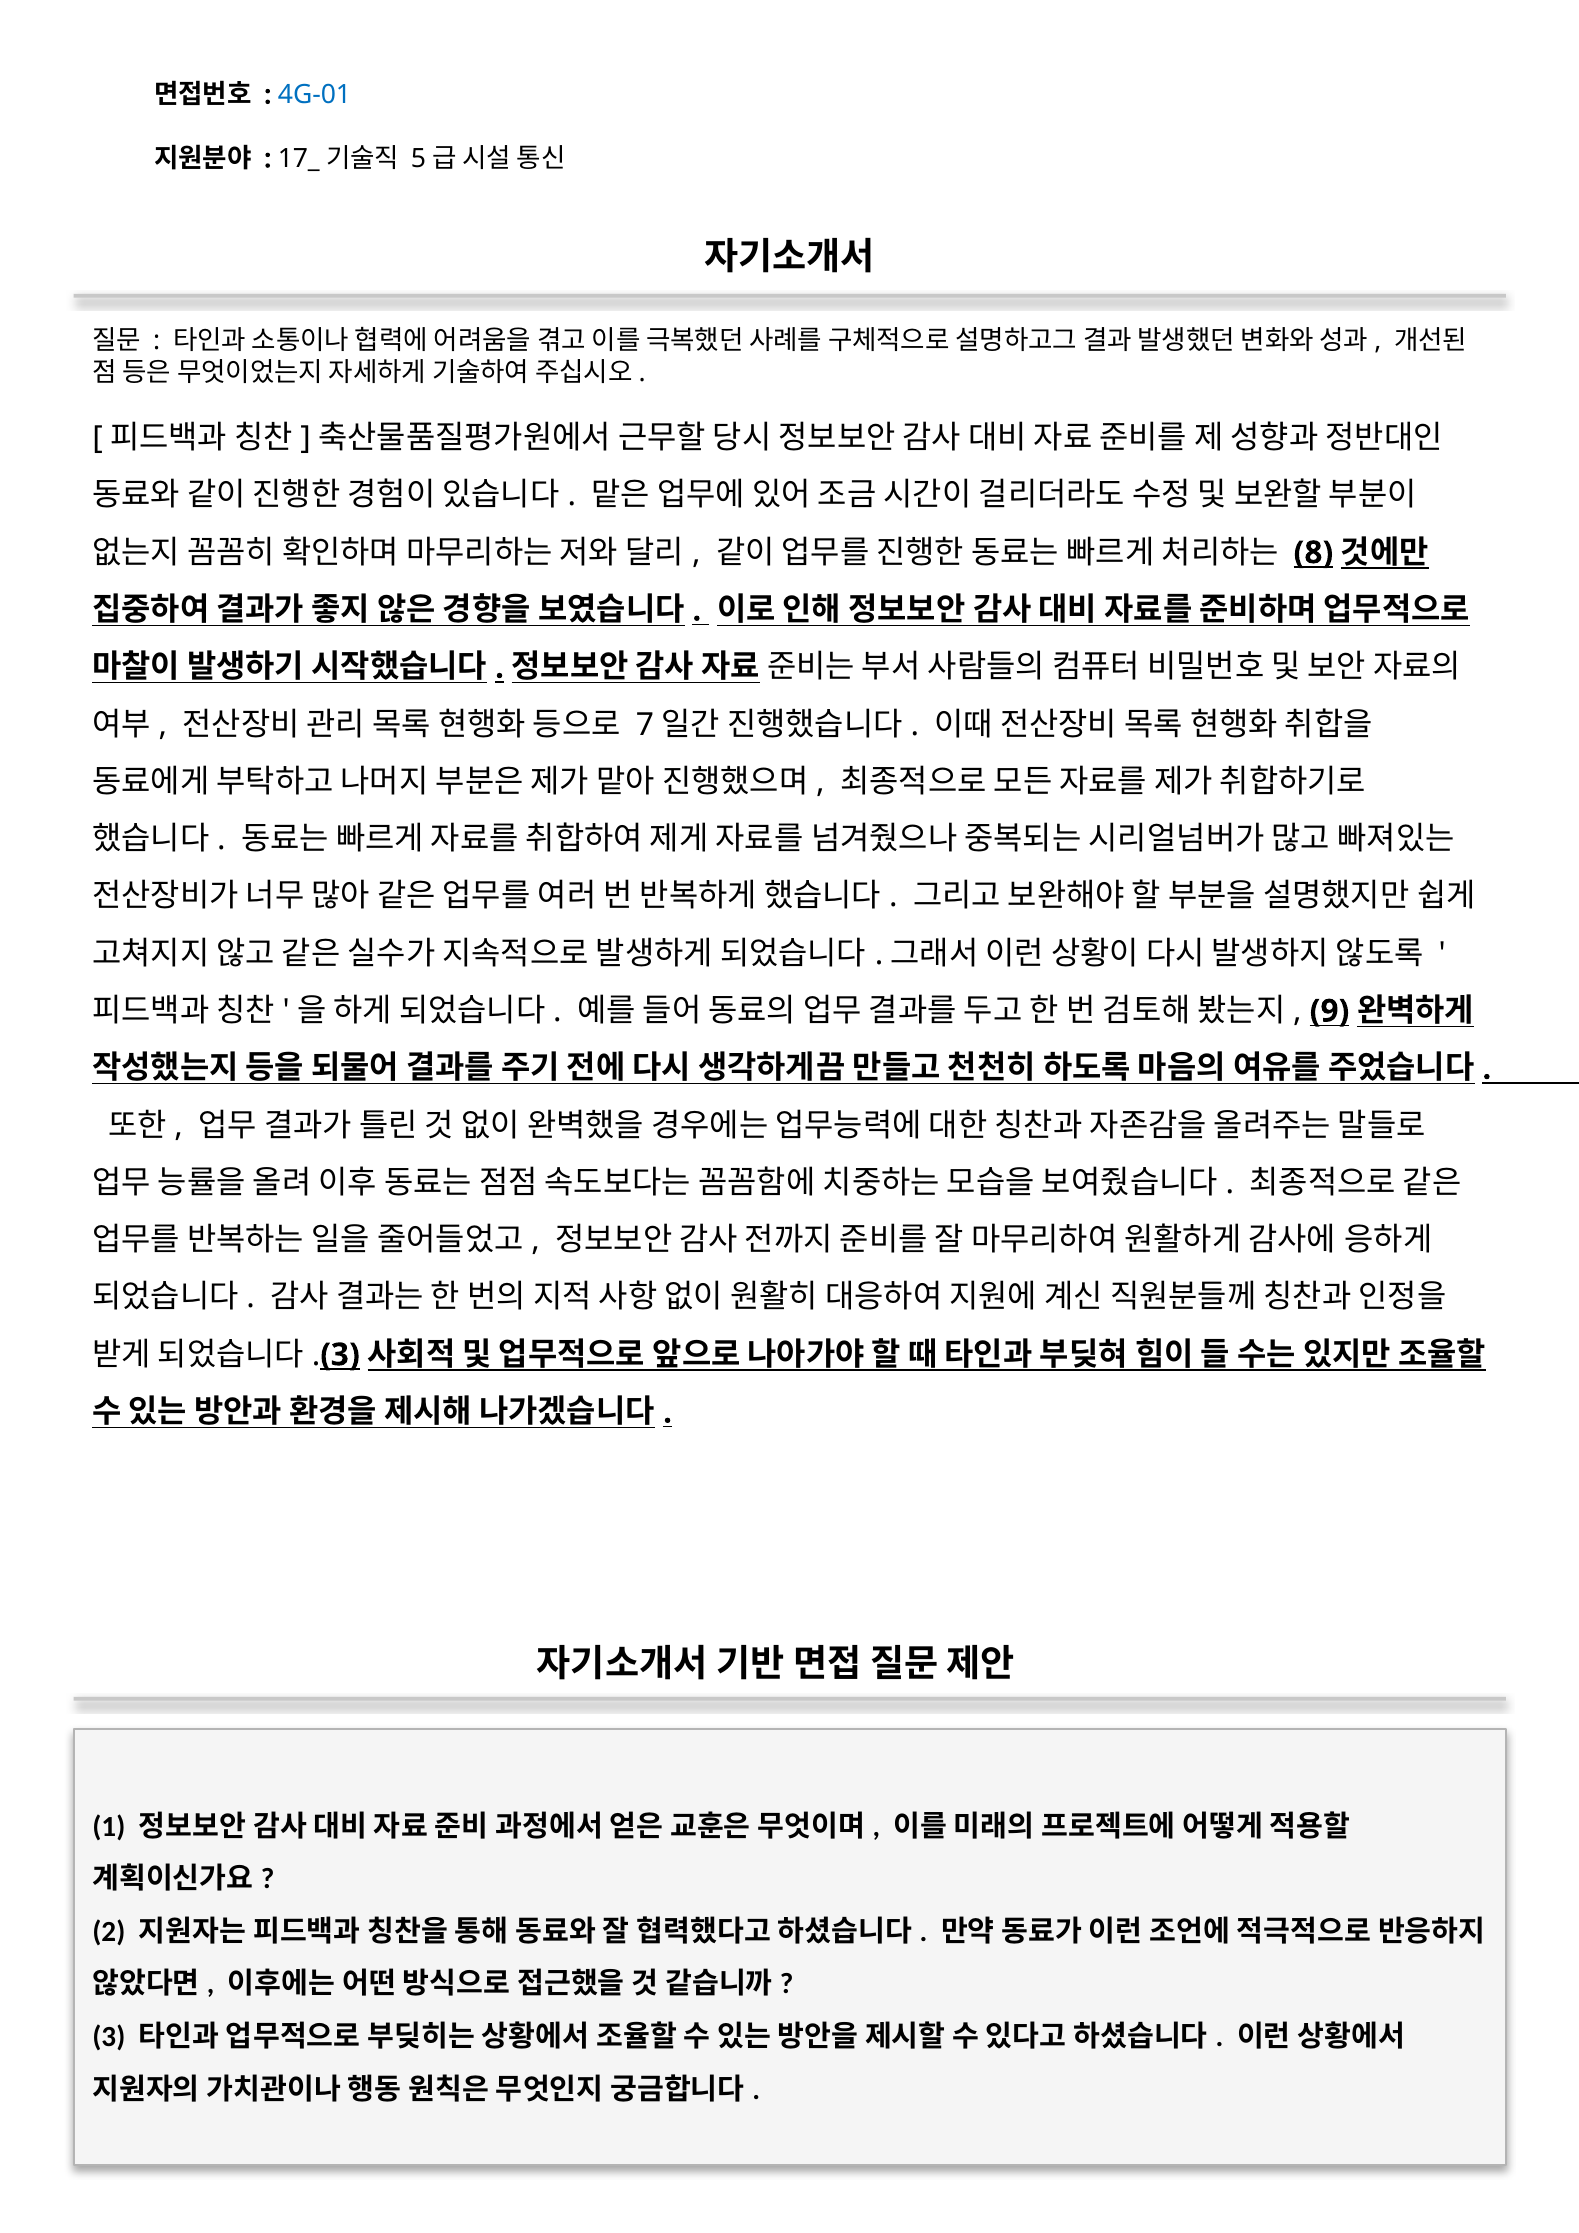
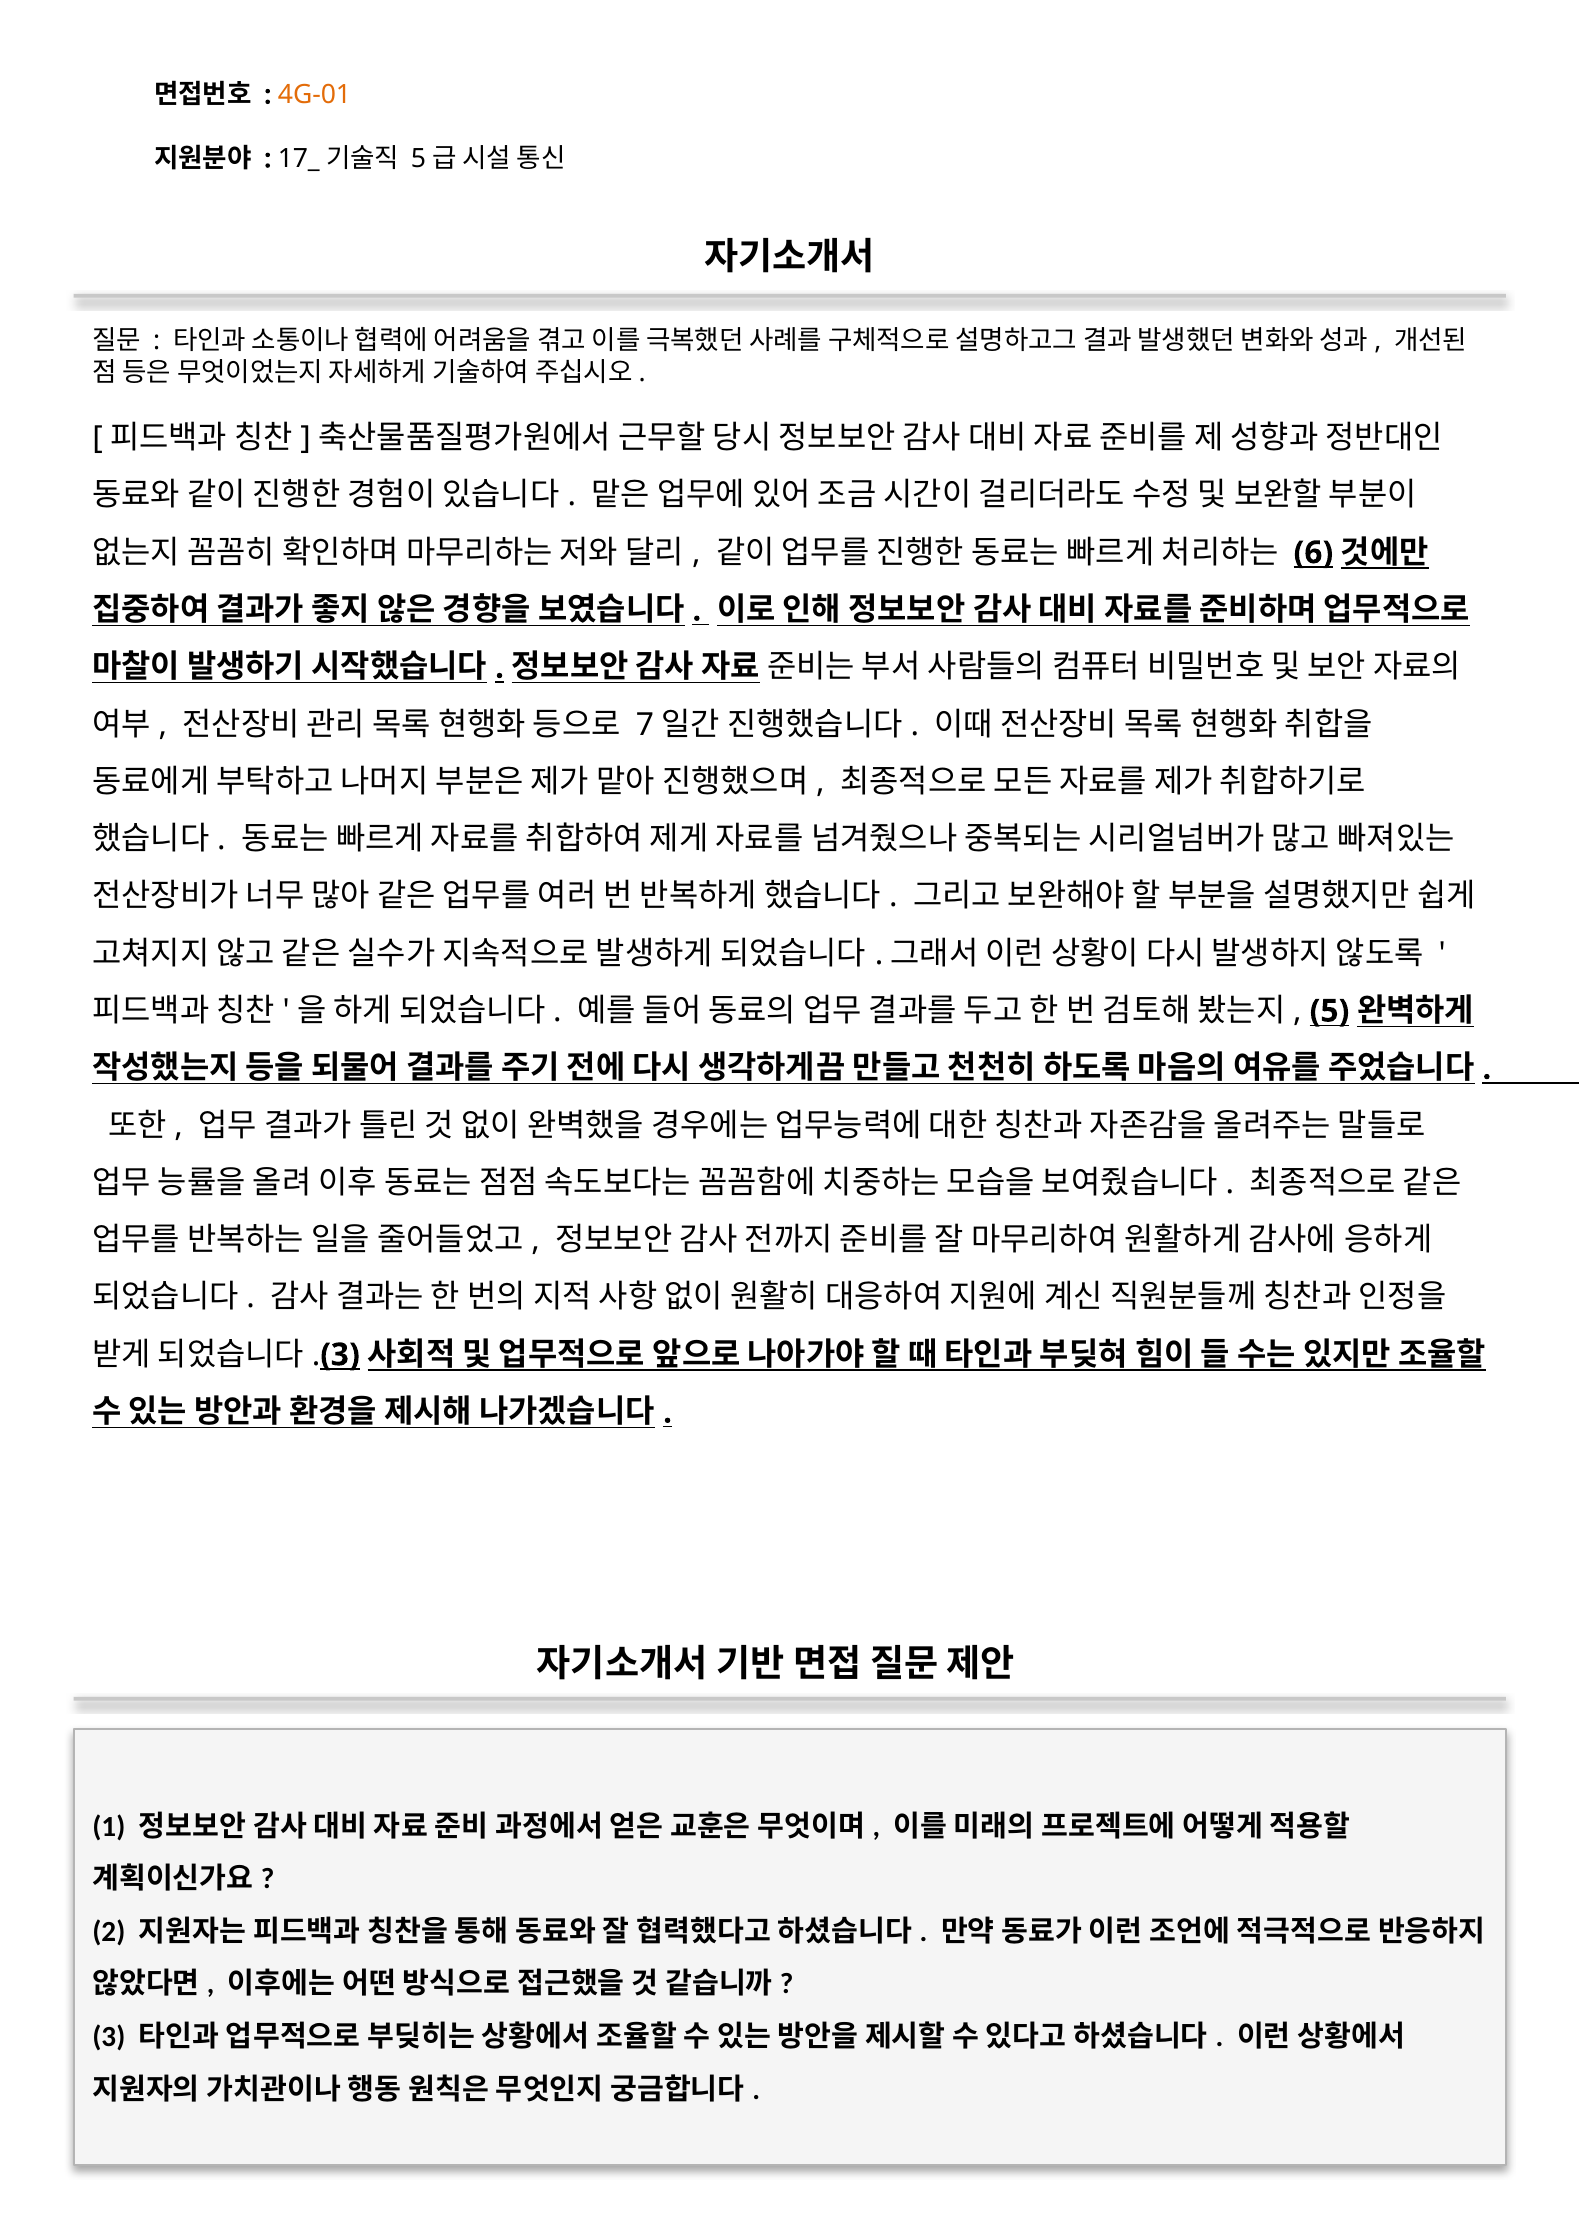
4G-01 colour: blue -> orange
8: 8 -> 6
9: 9 -> 5
